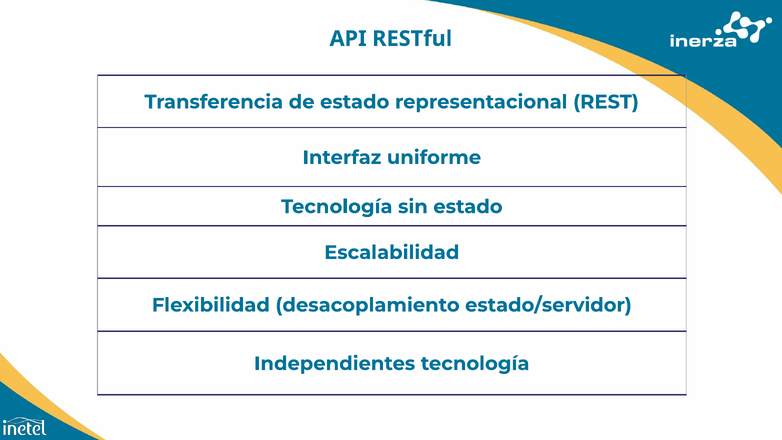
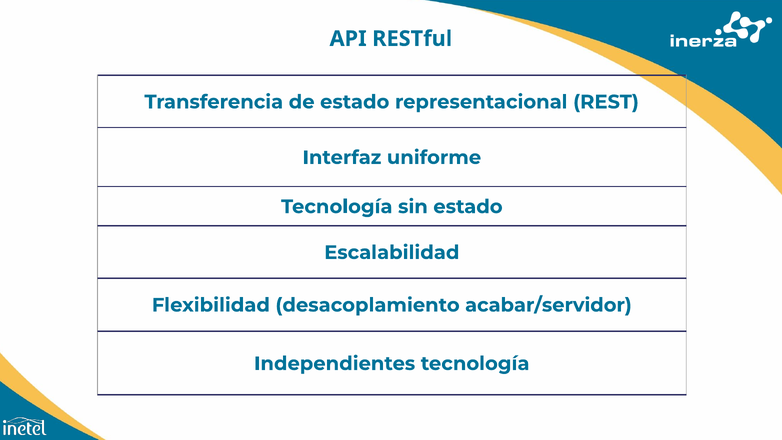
estado/servidor: estado/servidor -> acabar/servidor
